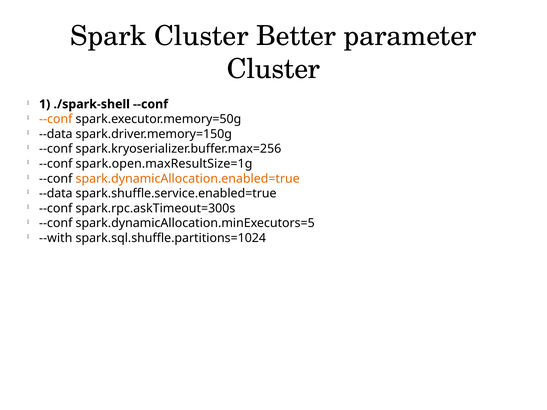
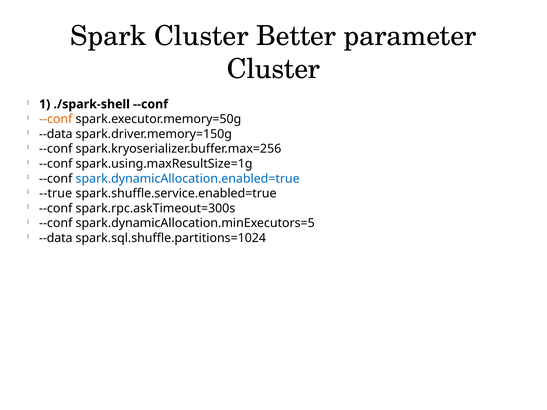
spark.open.maxResultSize=1g: spark.open.maxResultSize=1g -> spark.using.maxResultSize=1g
spark.dynamicAllocation.enabled=true colour: orange -> blue
--data at (56, 194): --data -> --true
--with at (56, 238): --with -> --data
